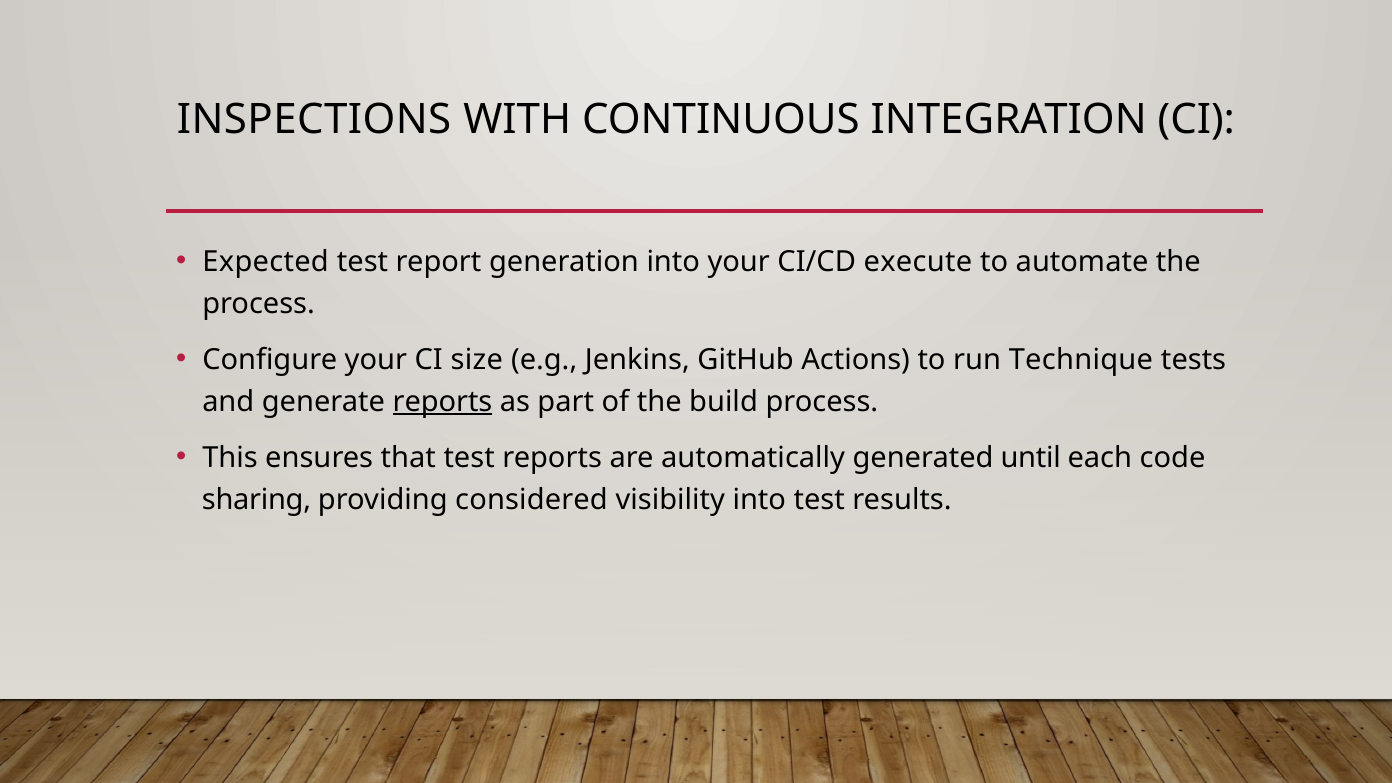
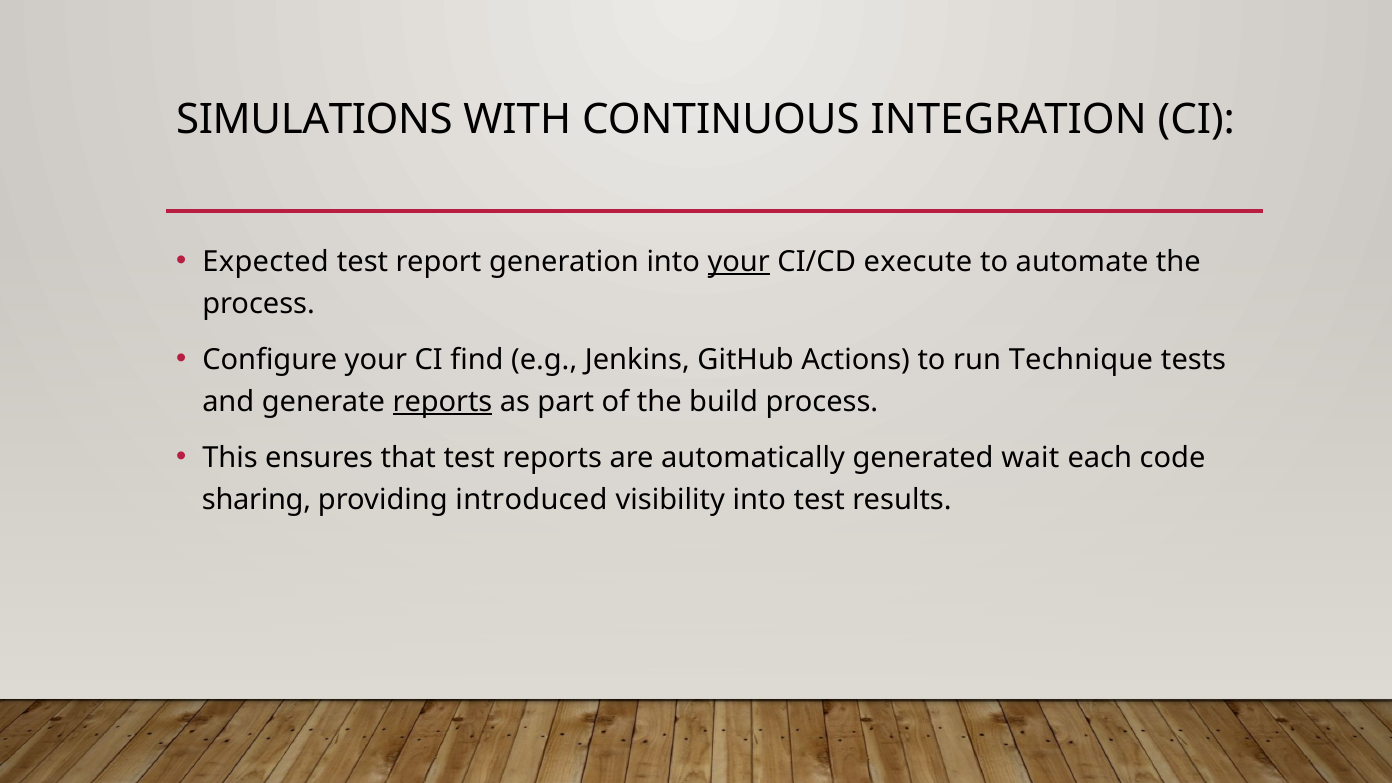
INSPECTIONS: INSPECTIONS -> SIMULATIONS
your at (739, 262) underline: none -> present
size: size -> find
until: until -> wait
considered: considered -> introduced
